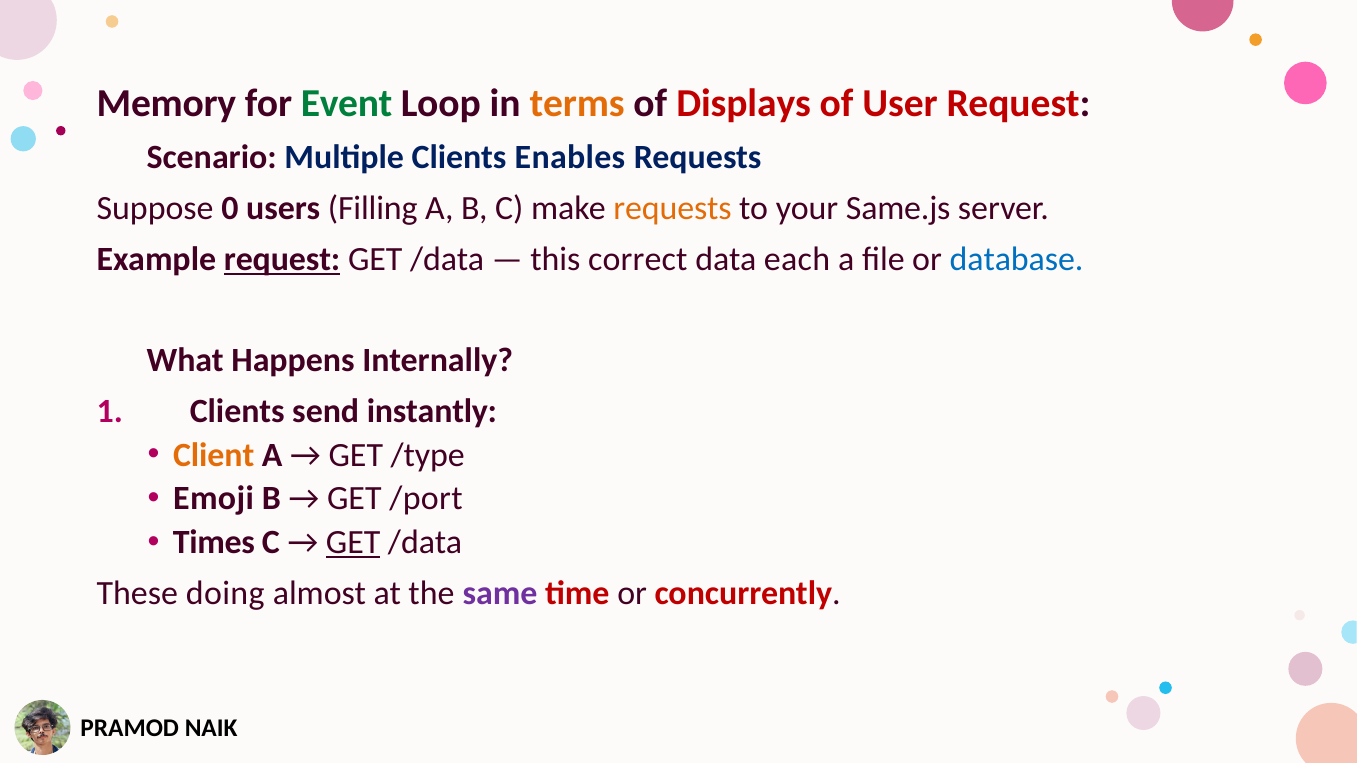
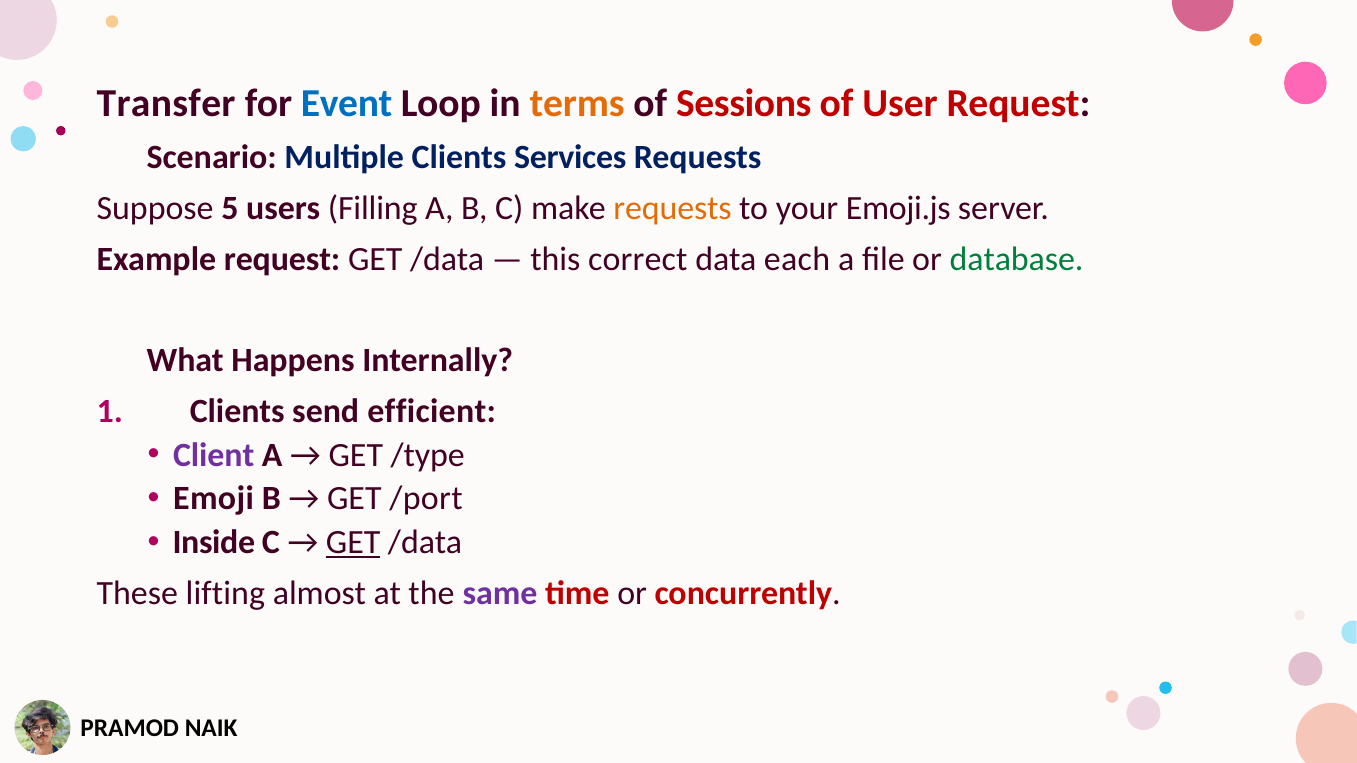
Memory: Memory -> Transfer
Event colour: green -> blue
Displays: Displays -> Sessions
Enables: Enables -> Services
0: 0 -> 5
Same.js: Same.js -> Emoji.js
request at (282, 259) underline: present -> none
database colour: blue -> green
instantly: instantly -> efficient
Client colour: orange -> purple
Times: Times -> Inside
doing: doing -> lifting
